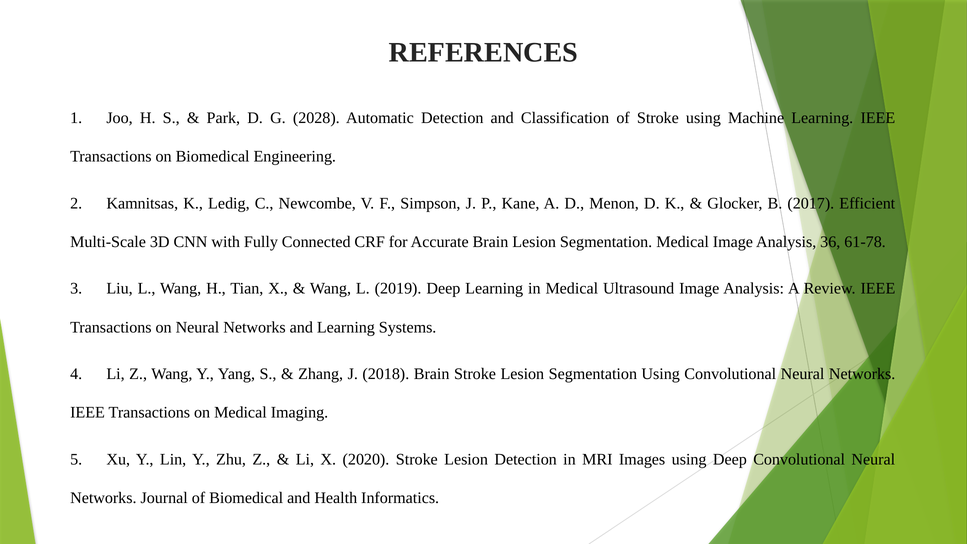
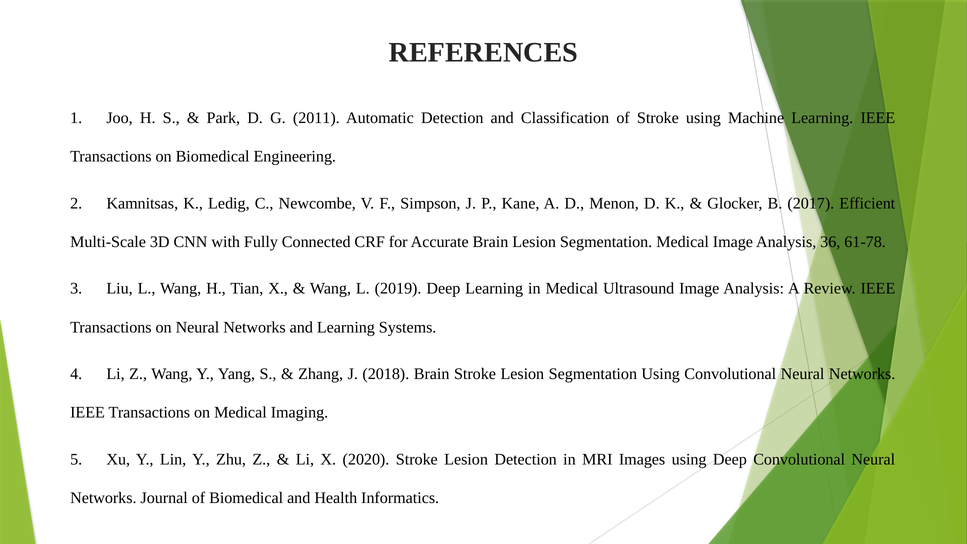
2028: 2028 -> 2011
